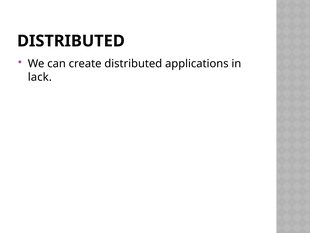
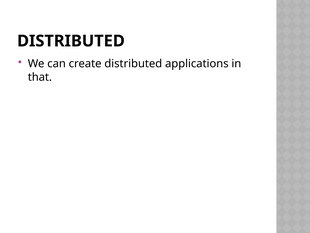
lack: lack -> that
